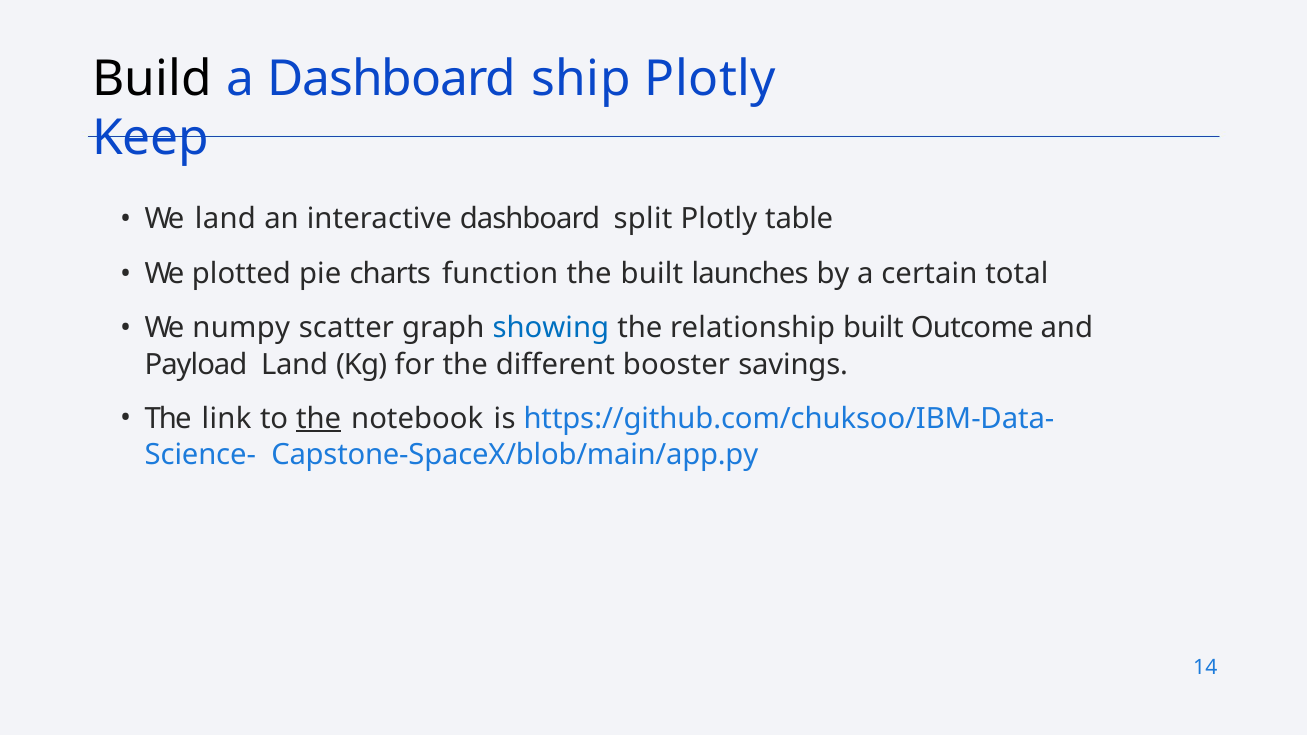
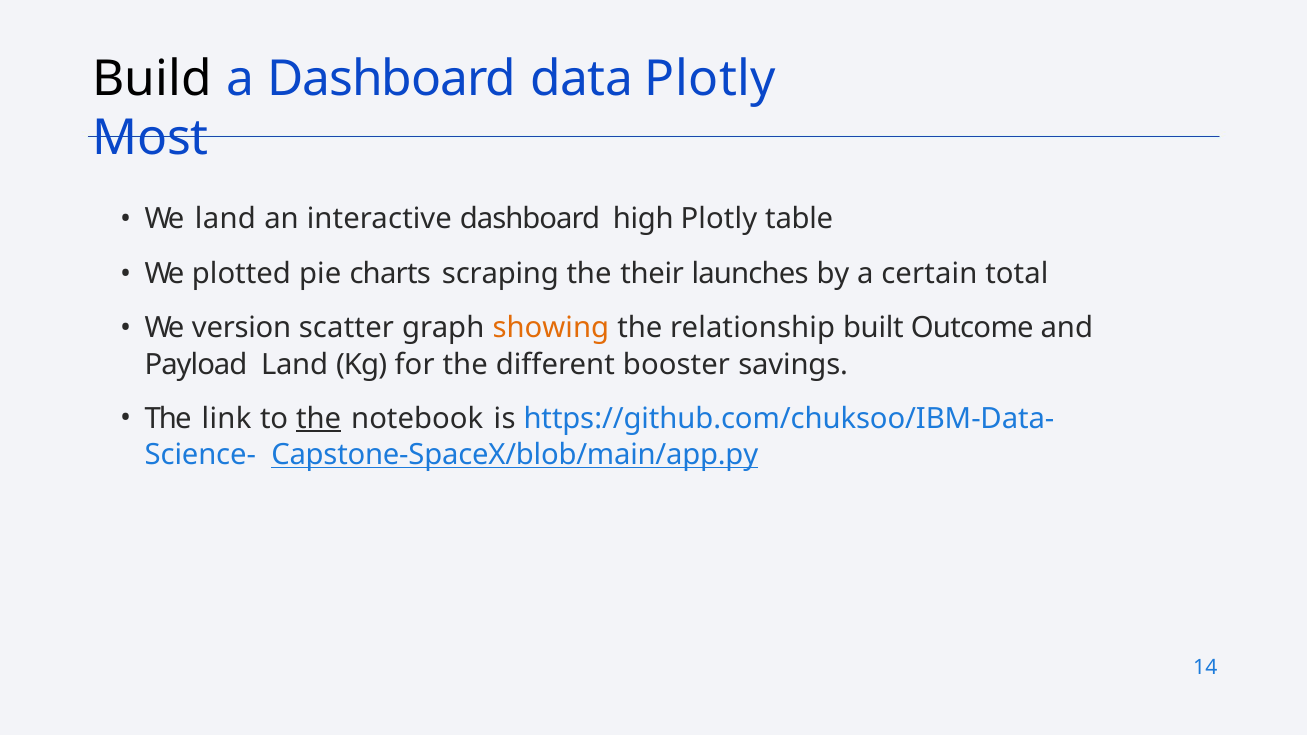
ship: ship -> data
Keep: Keep -> Most
split: split -> high
function: function -> scraping
the built: built -> their
numpy: numpy -> version
showing colour: blue -> orange
Capstone-SpaceX/blob/main/app.py underline: none -> present
